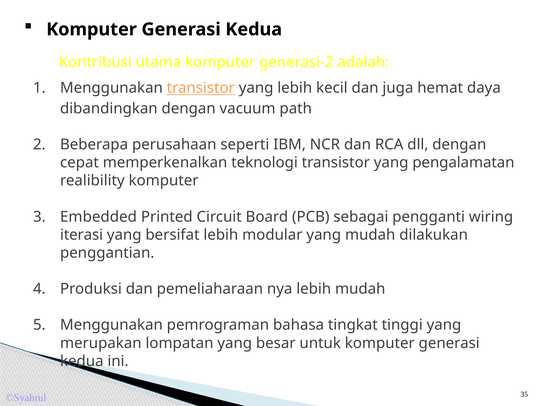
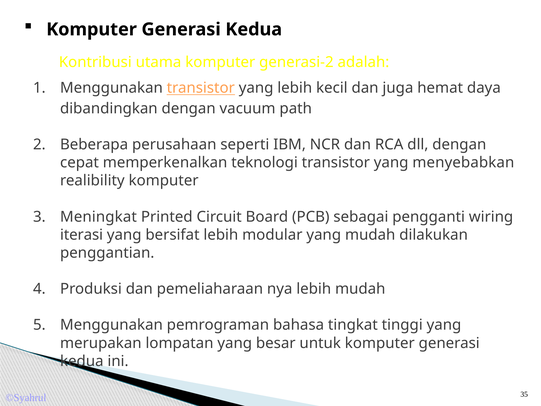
pengalamatan: pengalamatan -> menyebabkan
Embedded: Embedded -> Meningkat
